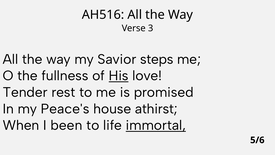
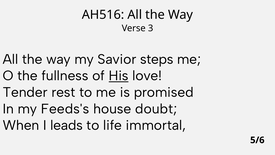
Peace's: Peace's -> Feeds's
athirst: athirst -> doubt
been: been -> leads
immortal underline: present -> none
